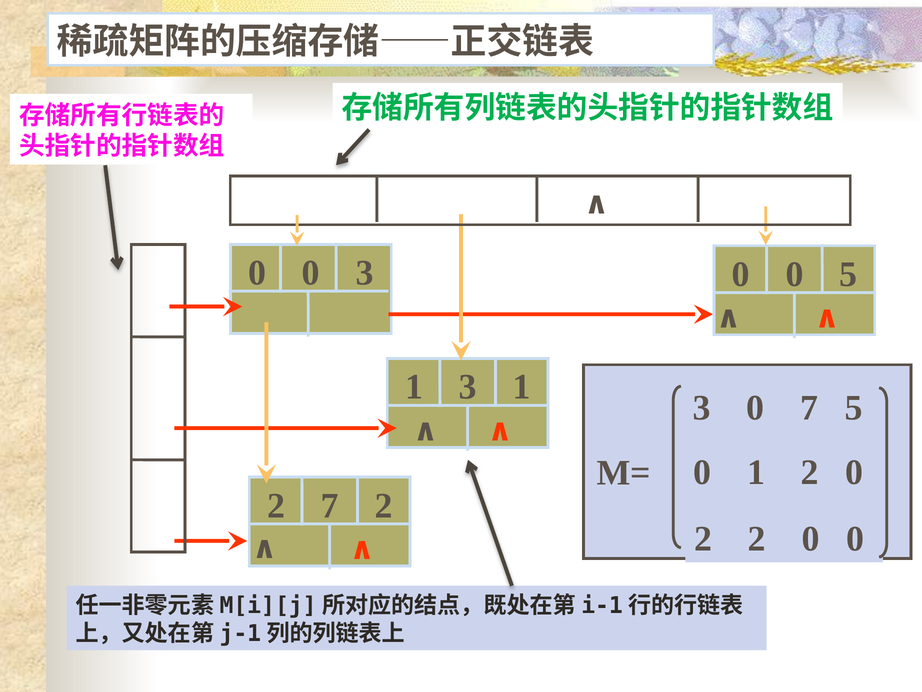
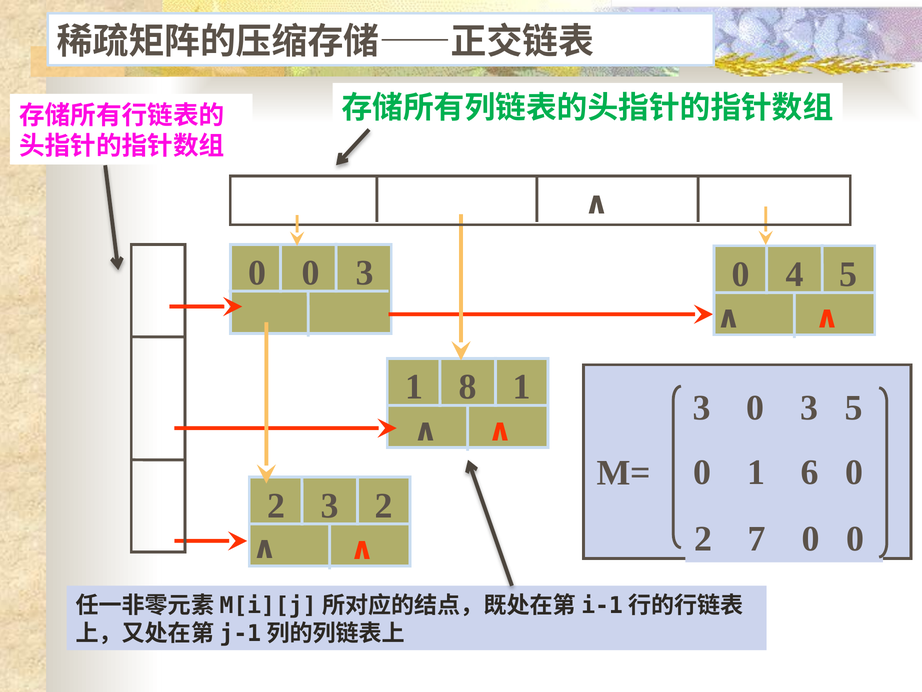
3 0 0: 0 -> 4
1 3: 3 -> 8
3 0 7: 7 -> 3
1 2: 2 -> 6
2 7: 7 -> 3
2 2: 2 -> 7
